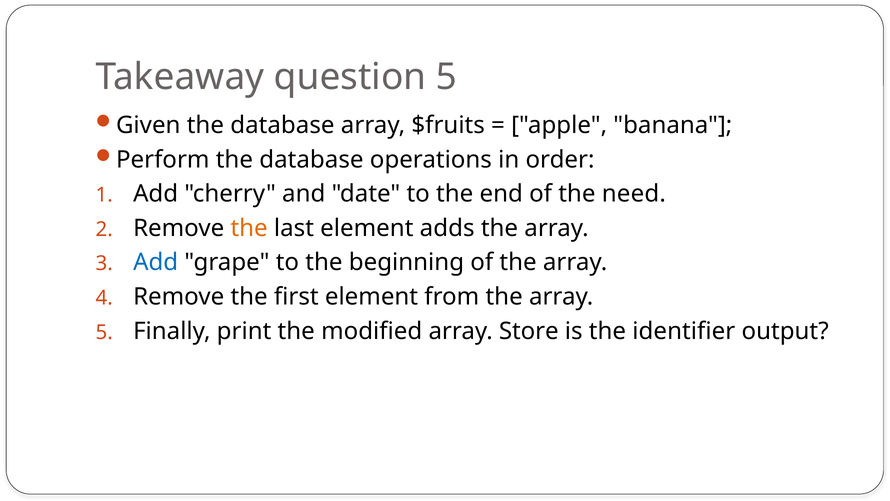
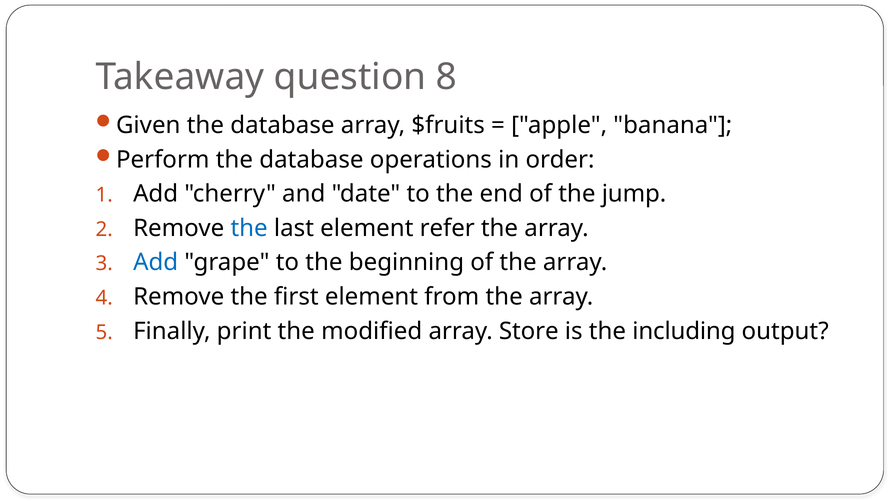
question 5: 5 -> 8
need: need -> jump
the at (249, 228) colour: orange -> blue
adds: adds -> refer
identifier: identifier -> including
